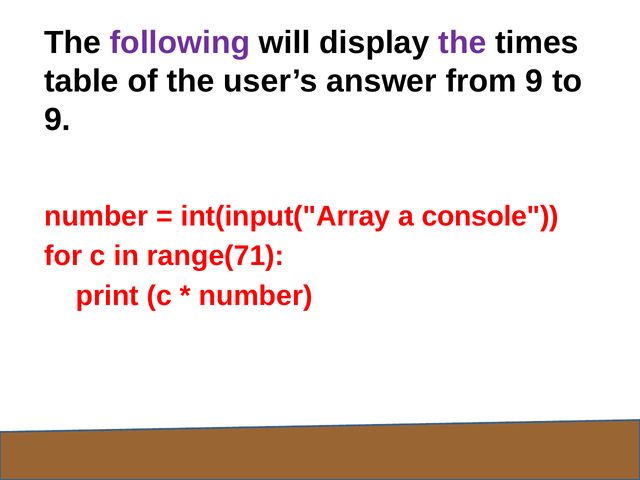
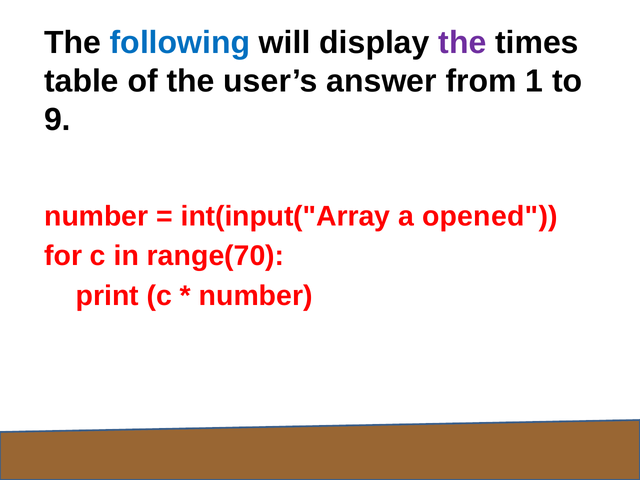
following colour: purple -> blue
from 9: 9 -> 1
console: console -> opened
range(71: range(71 -> range(70
